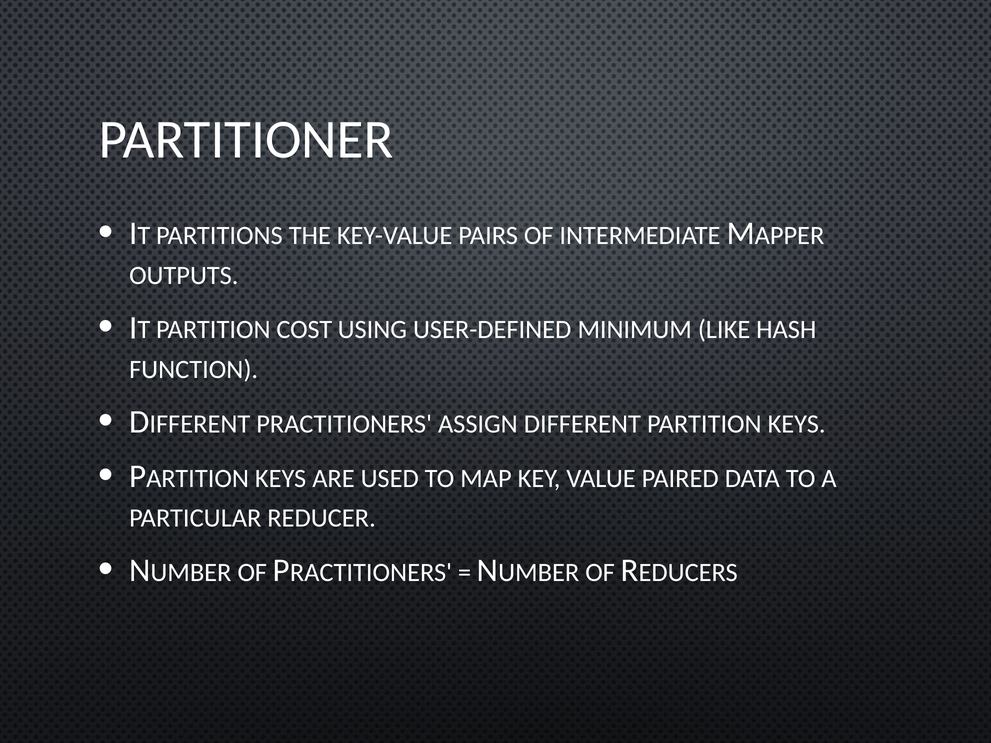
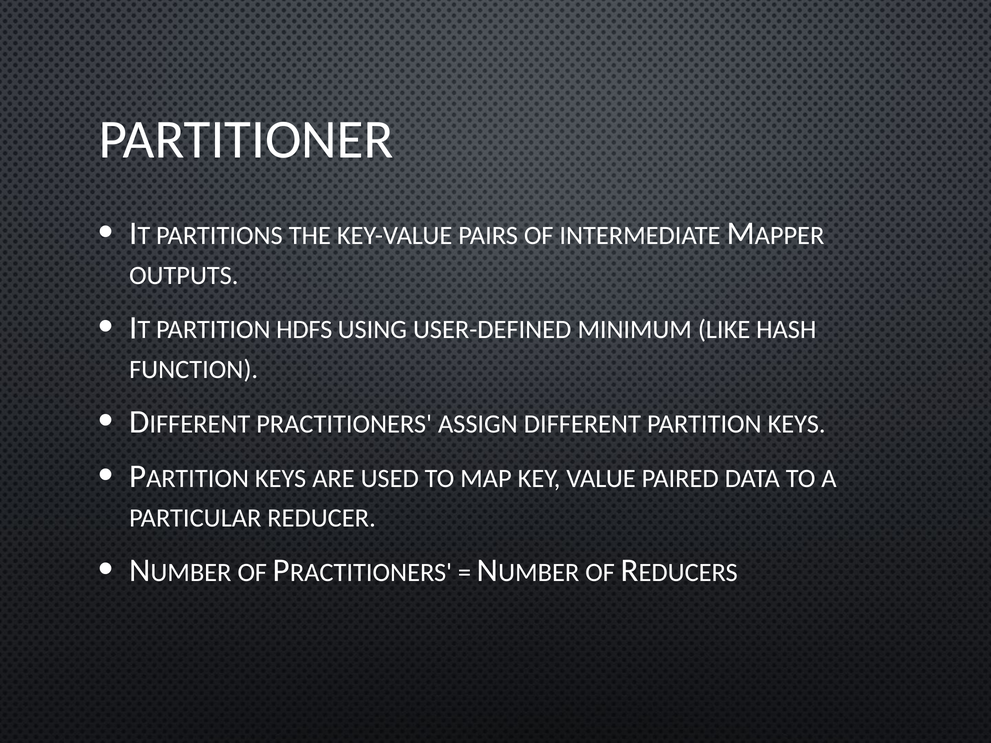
COST: COST -> HDFS
